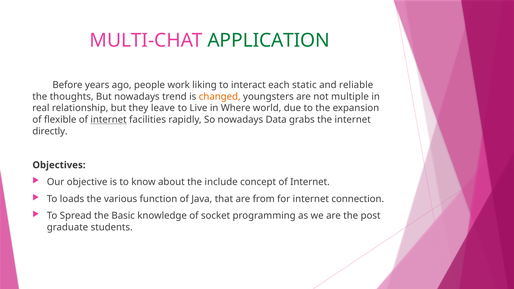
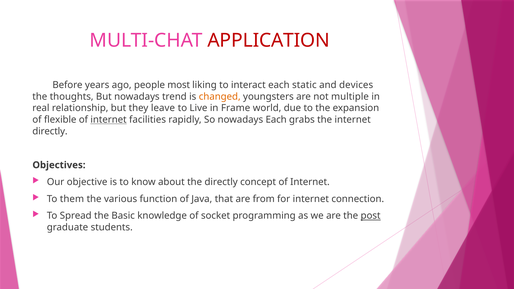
APPLICATION colour: green -> red
work: work -> most
reliable: reliable -> devices
Where: Where -> Frame
nowadays Data: Data -> Each
the include: include -> directly
loads: loads -> them
post underline: none -> present
